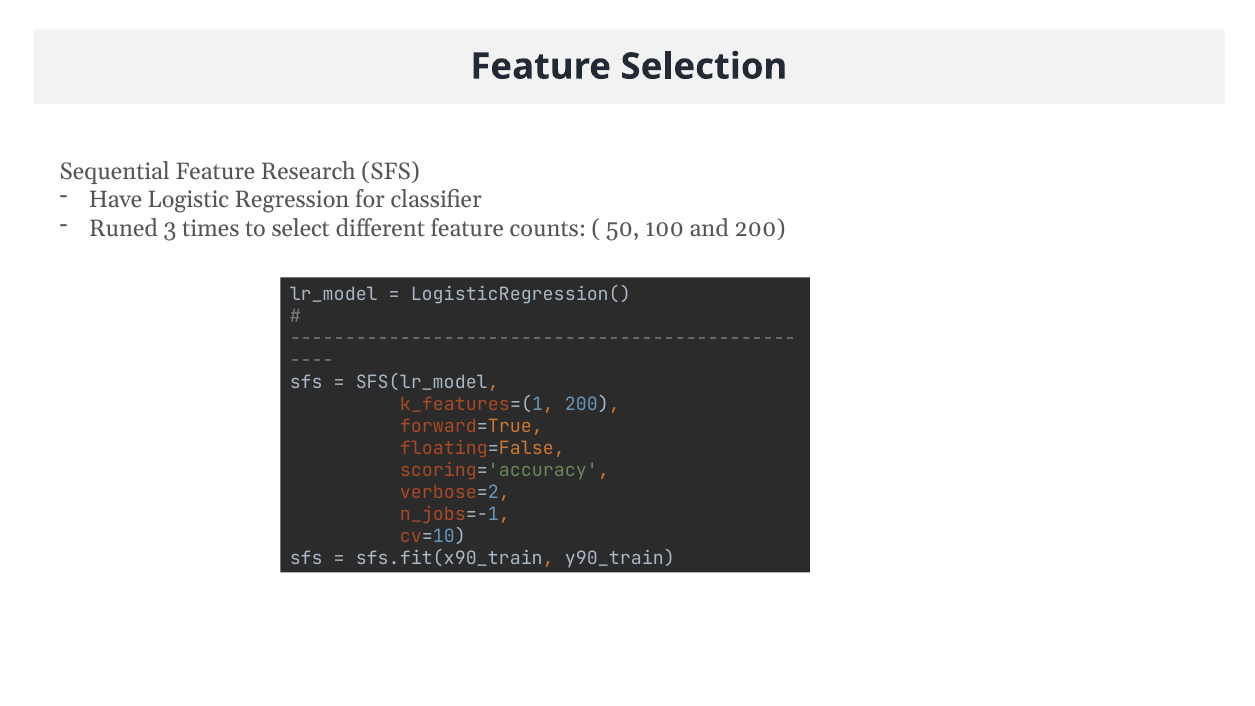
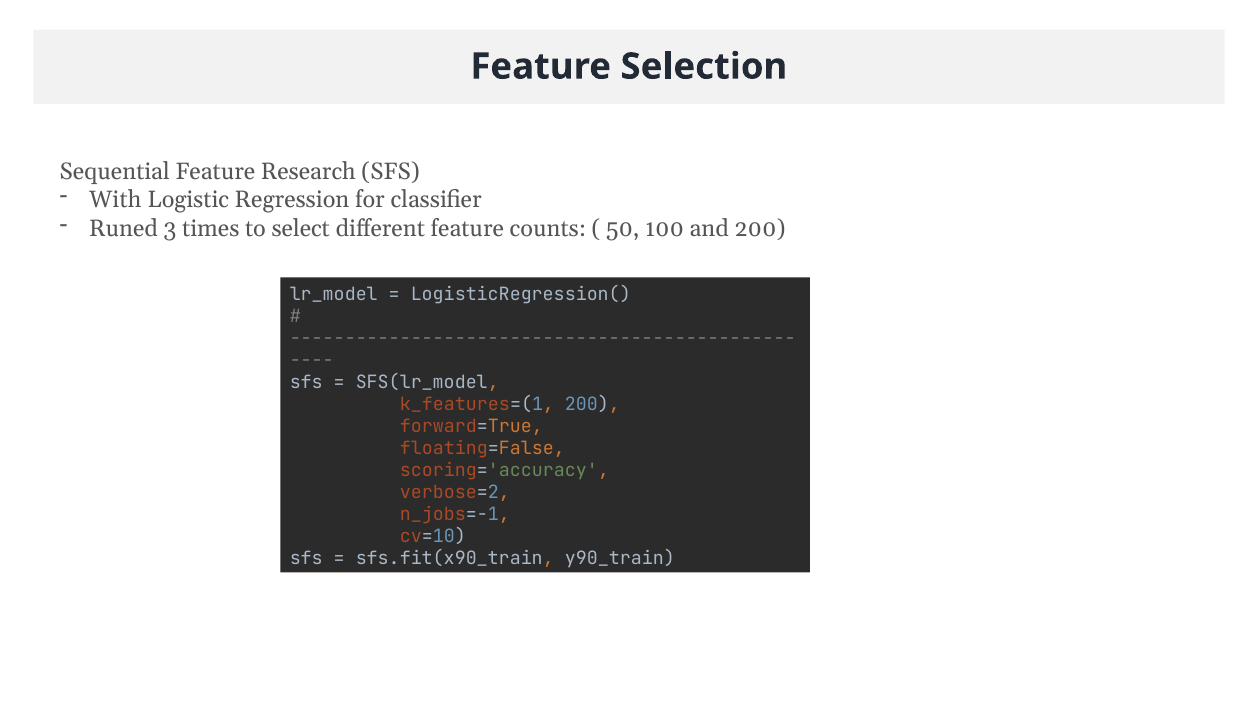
Have: Have -> With
